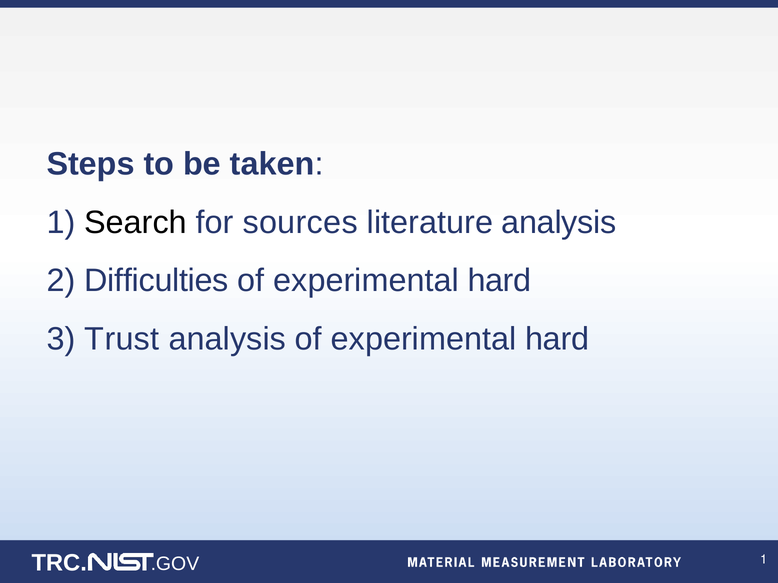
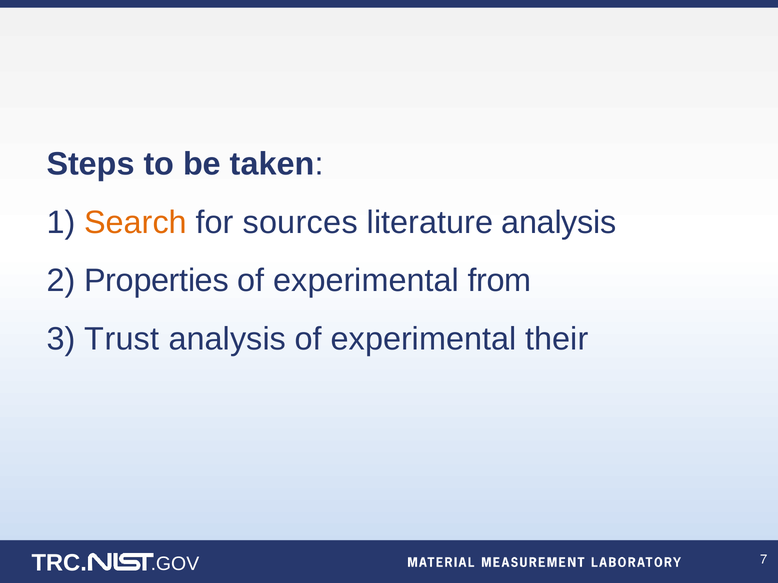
Search colour: black -> orange
Difficulties: Difficulties -> Properties
hard at (499, 281): hard -> from
analysis of experimental hard: hard -> their
1 at (764, 560): 1 -> 7
